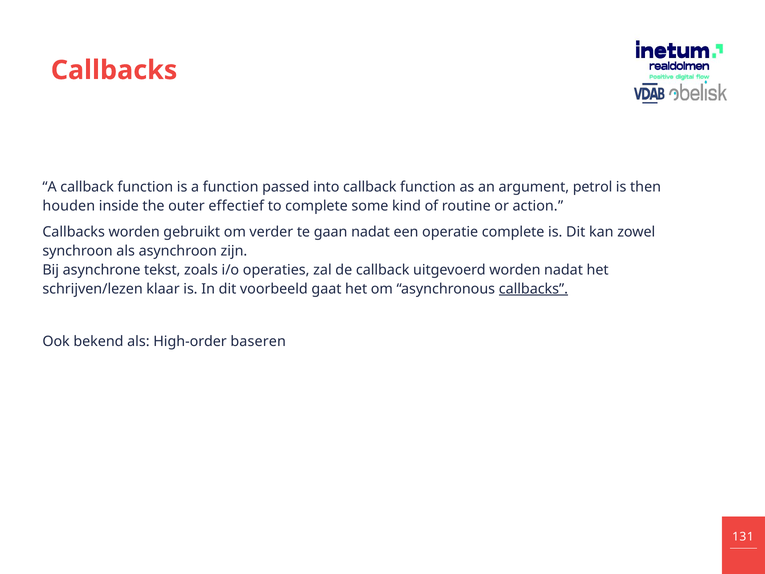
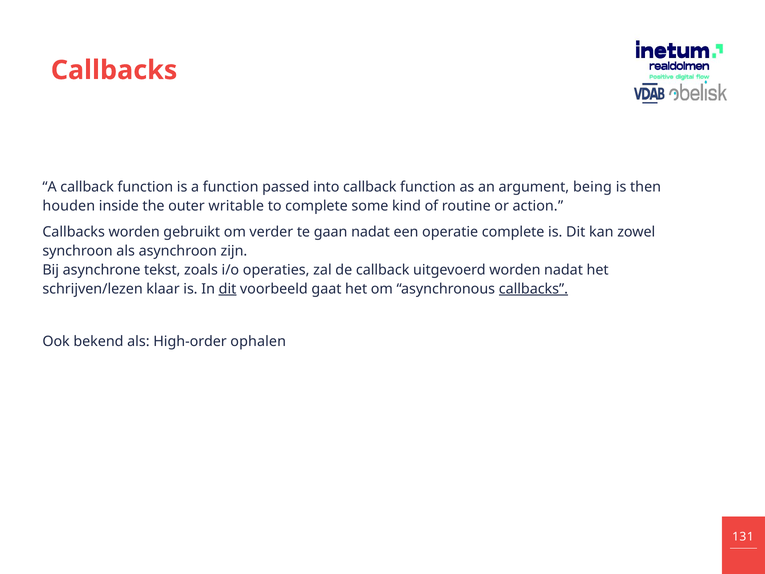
petrol: petrol -> being
effectief: effectief -> writable
dit at (228, 289) underline: none -> present
baseren: baseren -> ophalen
